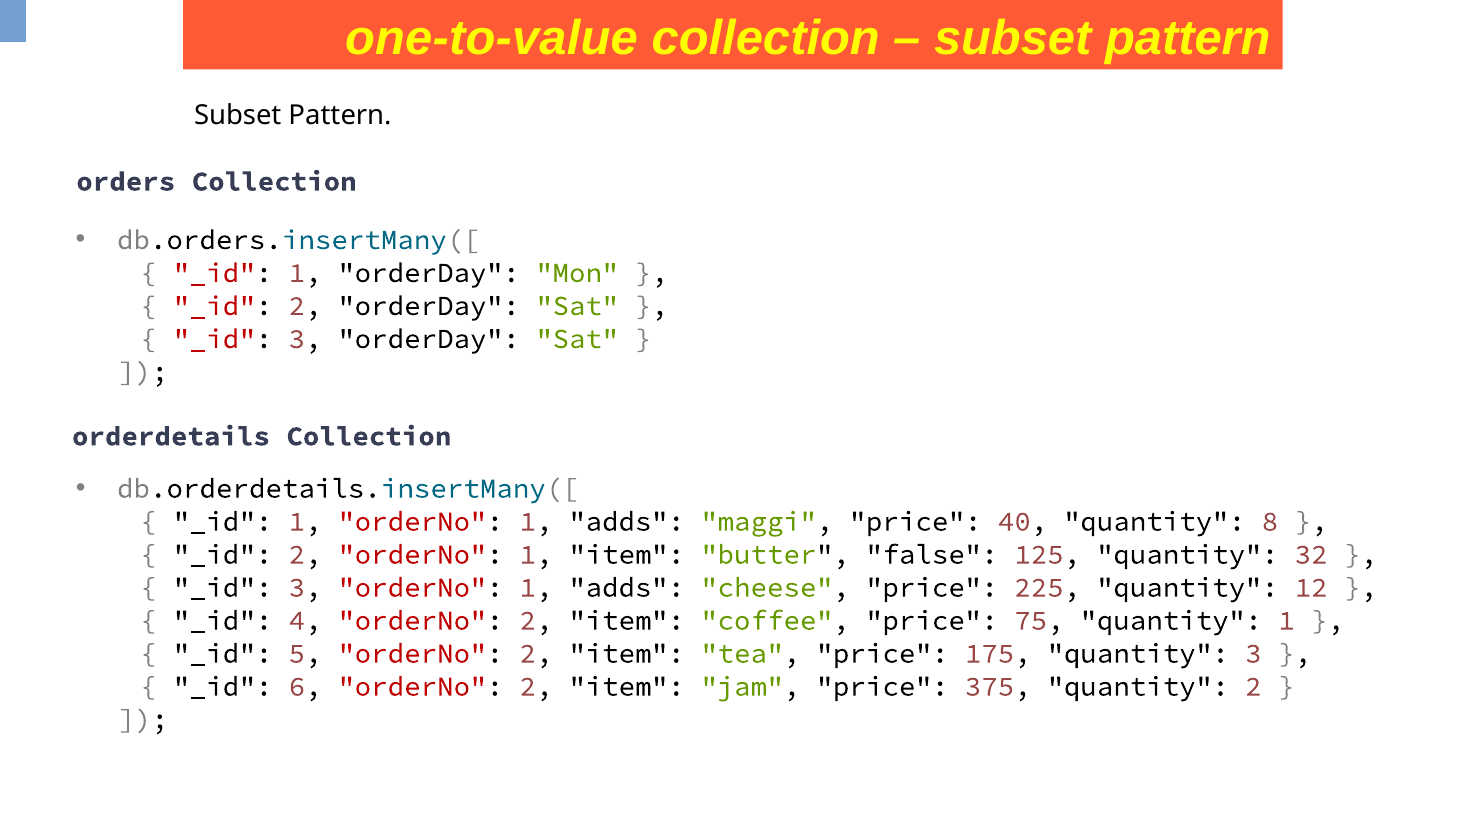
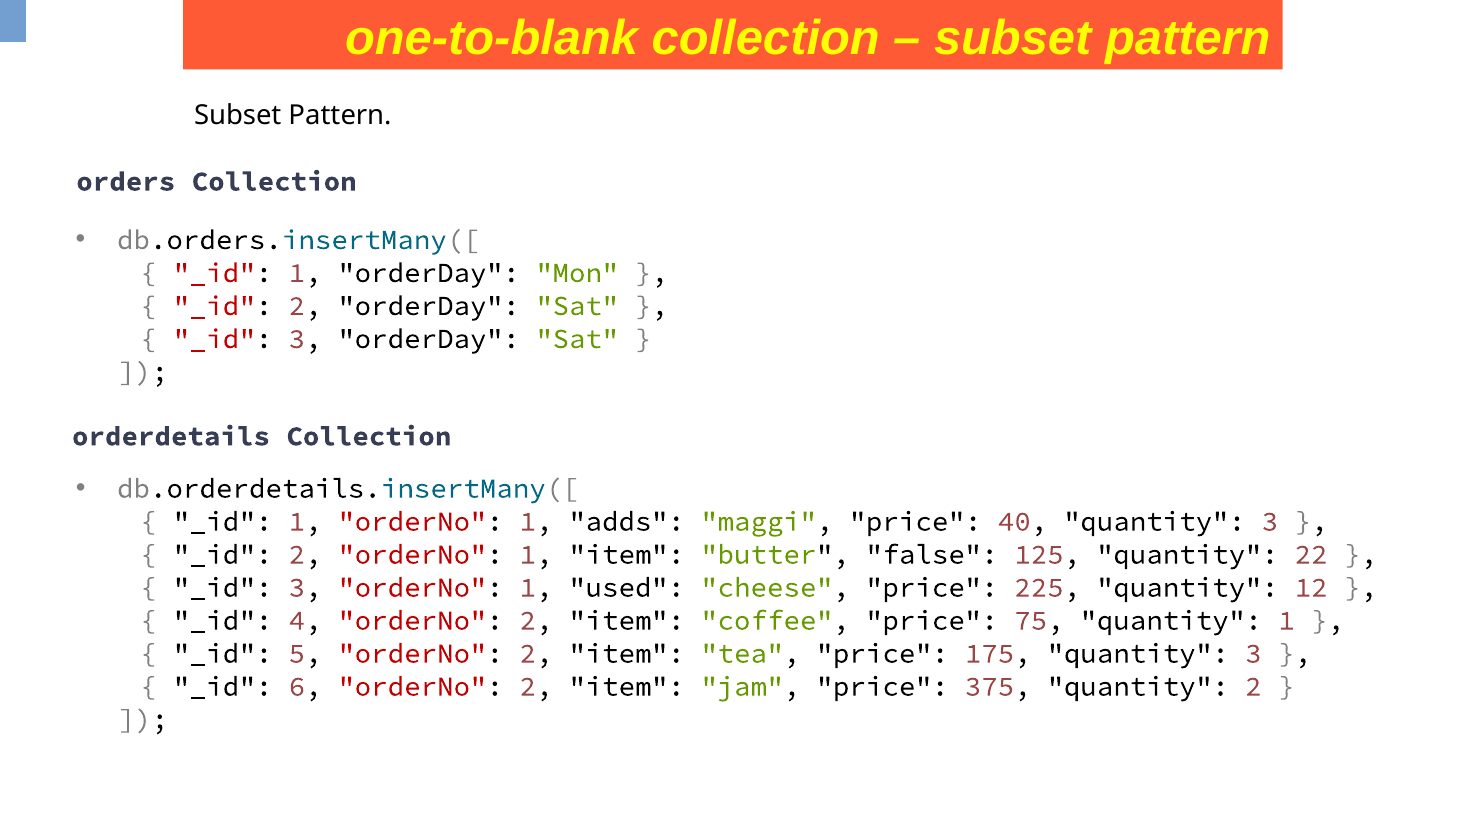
one-to-value: one-to-value -> one-to-blank
40 quantity 8: 8 -> 3
32: 32 -> 22
3 orderNo 1 adds: adds -> used
